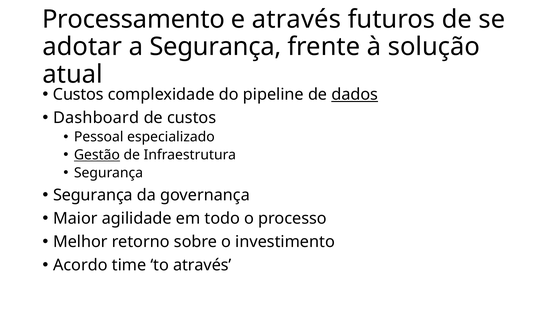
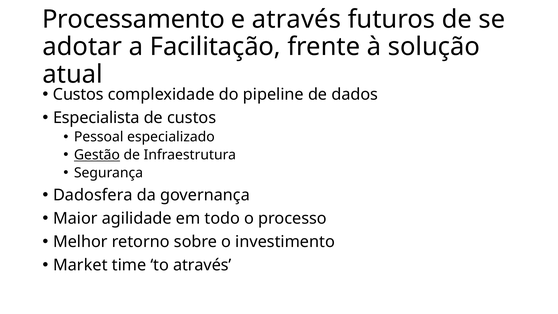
a Segurança: Segurança -> Facilitação
dados underline: present -> none
Dashboard: Dashboard -> Especialista
Segurança at (93, 195): Segurança -> Dadosfera
Acordo: Acordo -> Market
